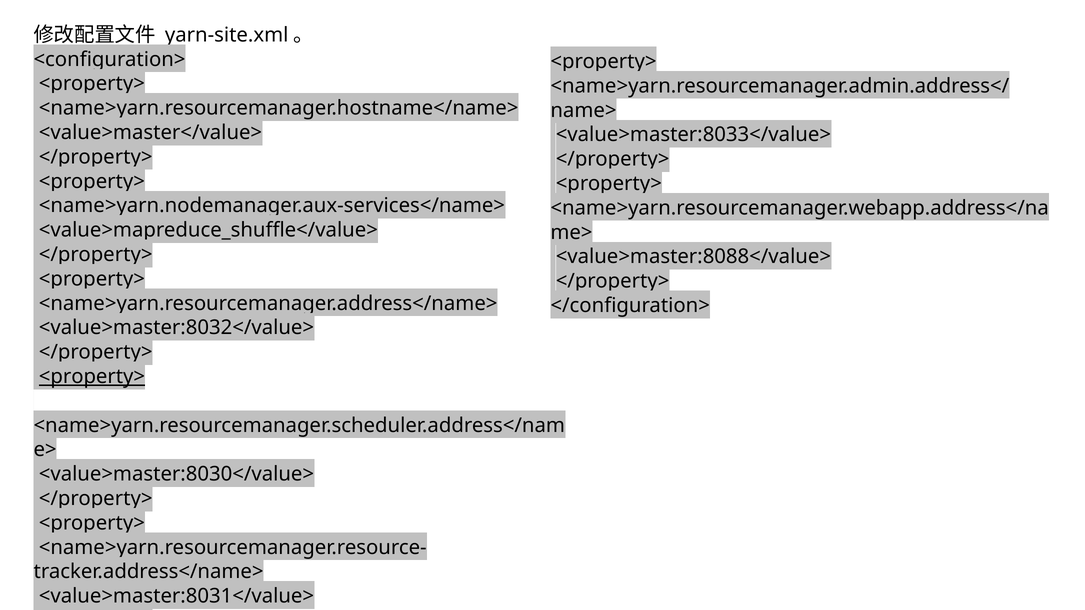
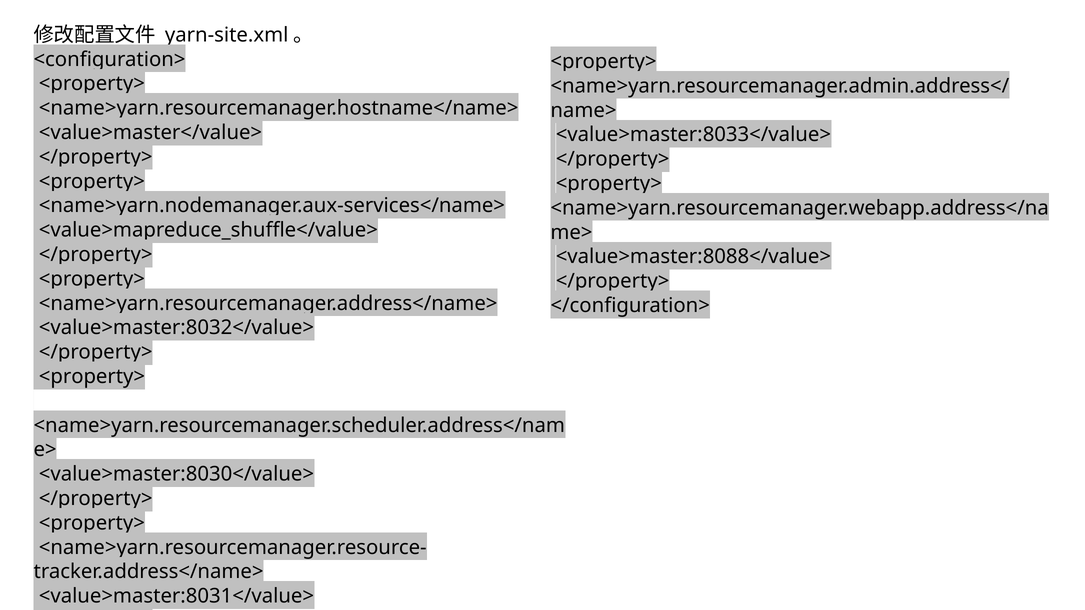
<property> at (92, 377) underline: present -> none
